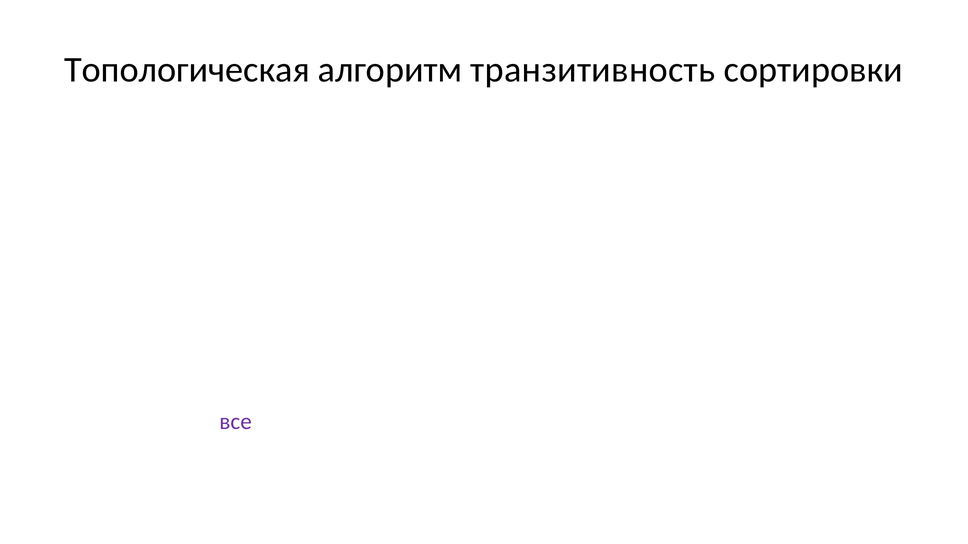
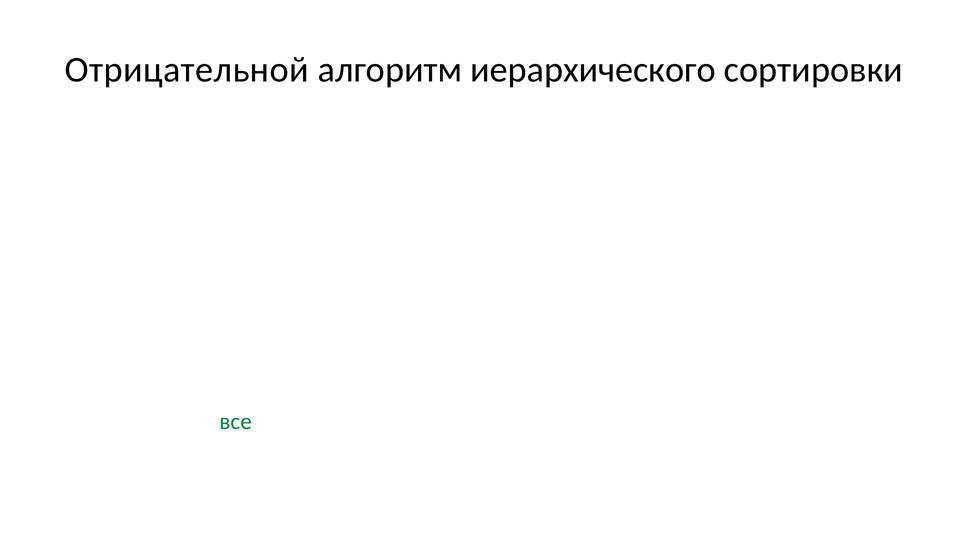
Топологическая: Топологическая -> Отрицательной
транзитивность: транзитивность -> иерархического
все colour: purple -> green
